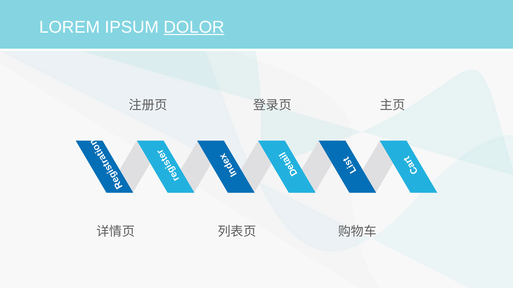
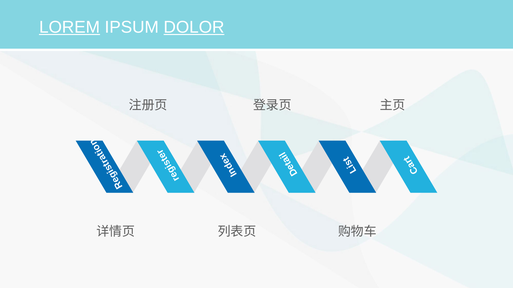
LOREM underline: none -> present
